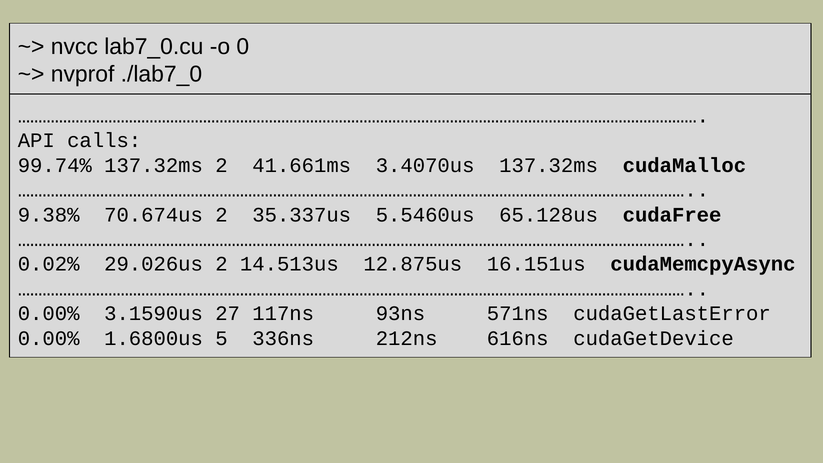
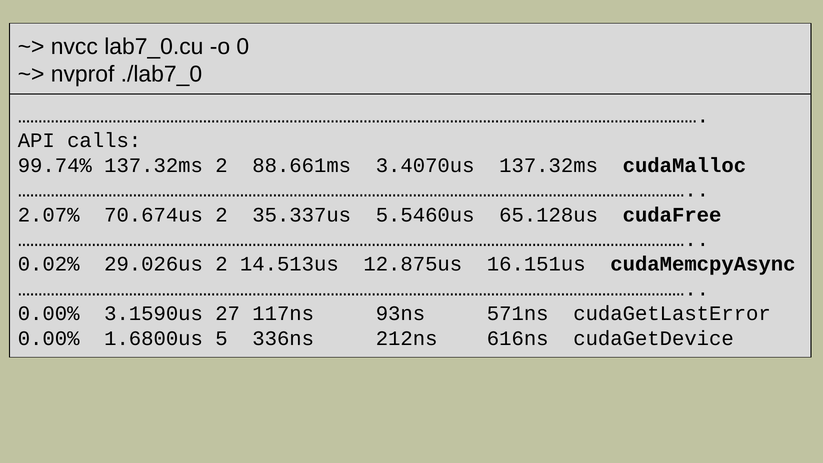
41.661ms: 41.661ms -> 88.661ms
9.38%: 9.38% -> 2.07%
